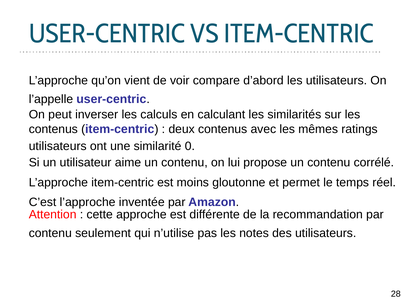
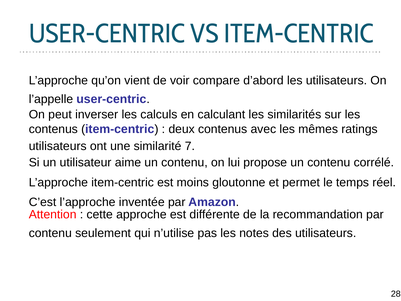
0: 0 -> 7
